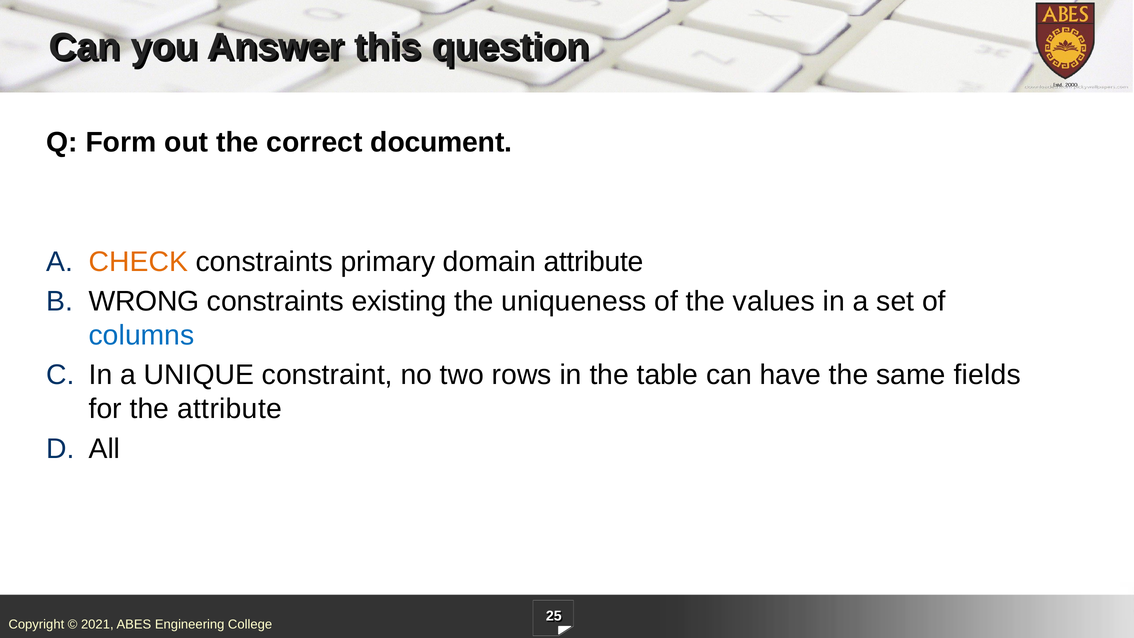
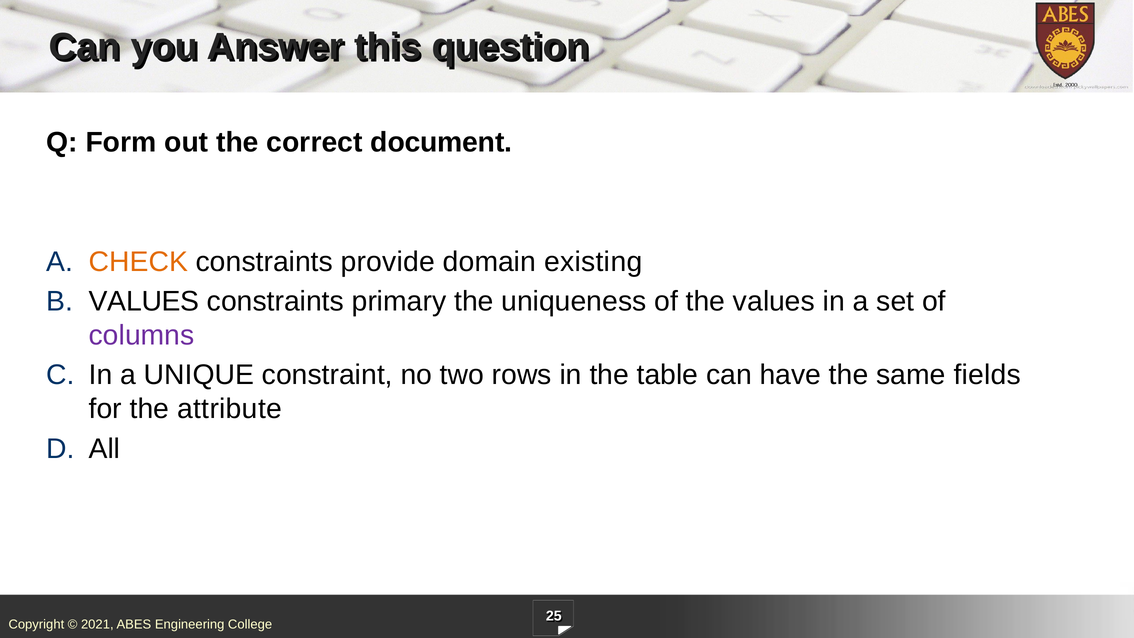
primary: primary -> provide
domain attribute: attribute -> existing
WRONG at (144, 301): WRONG -> VALUES
existing: existing -> primary
columns colour: blue -> purple
